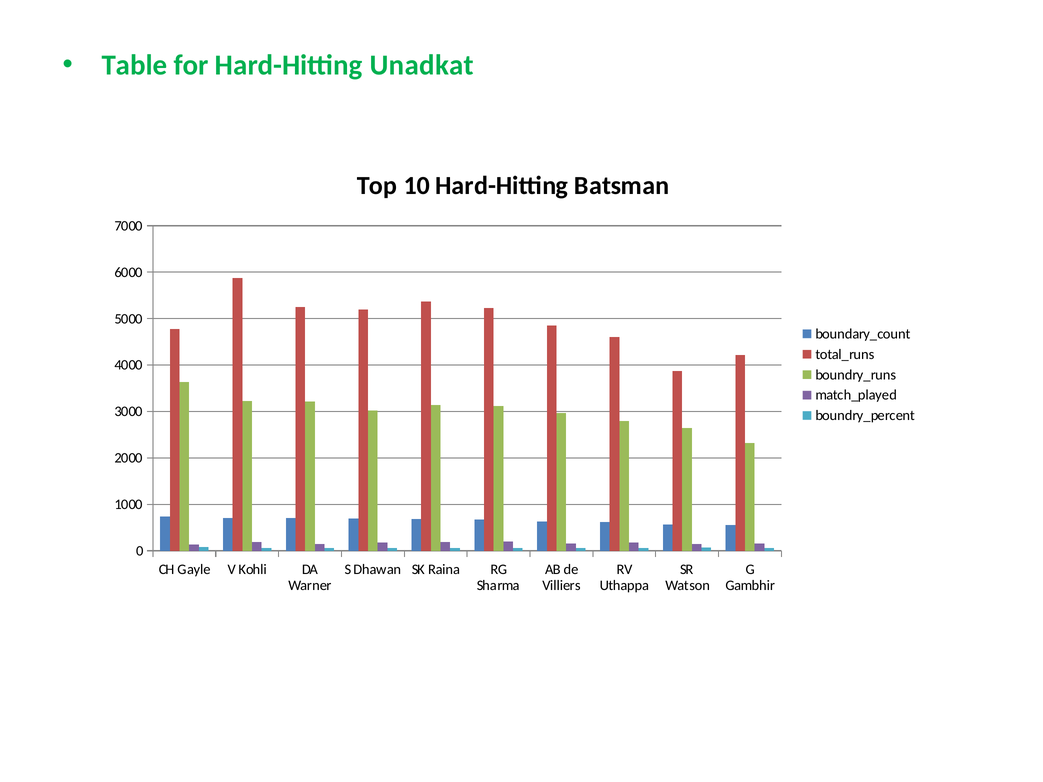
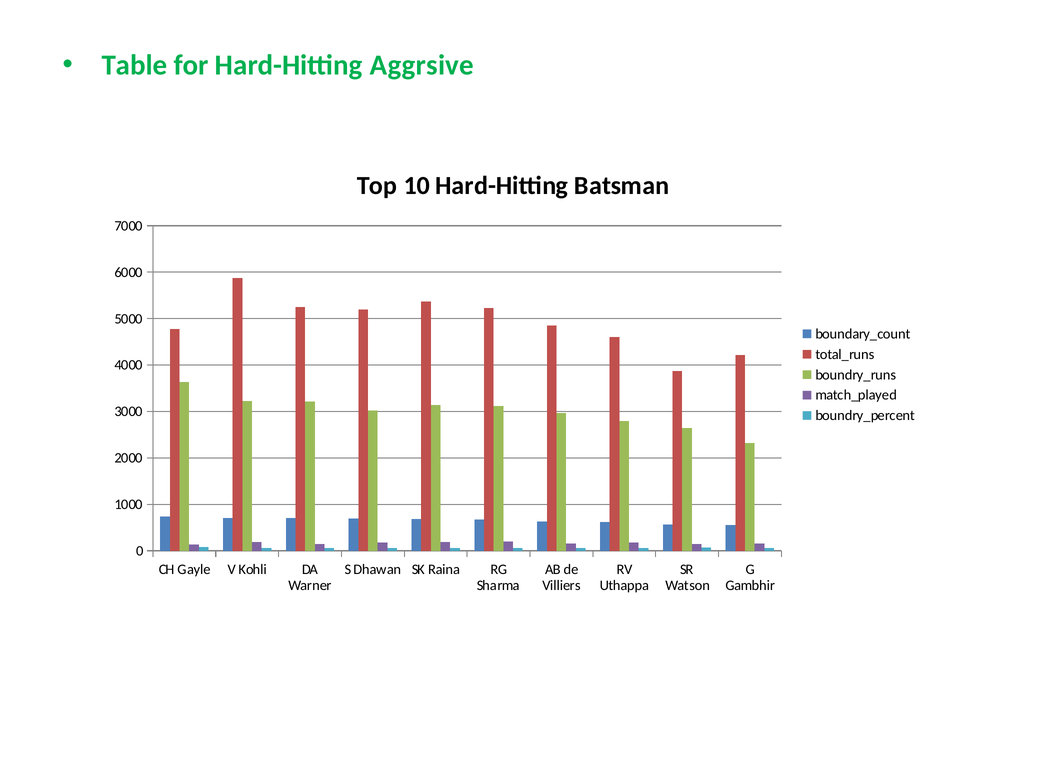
Unadkat: Unadkat -> Aggrsive
